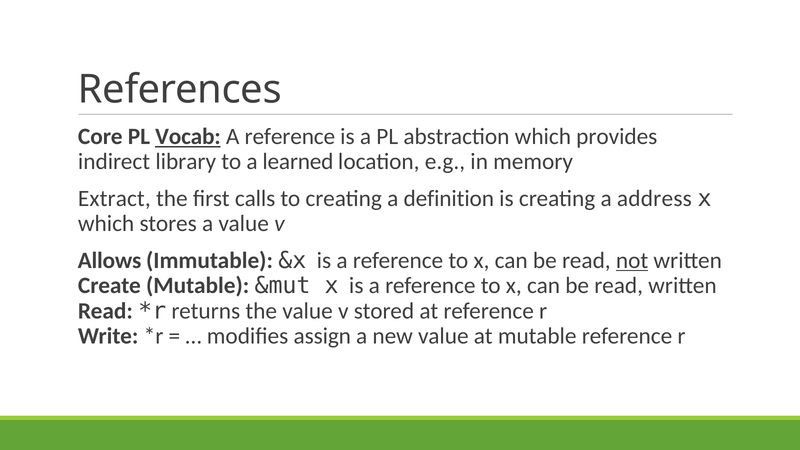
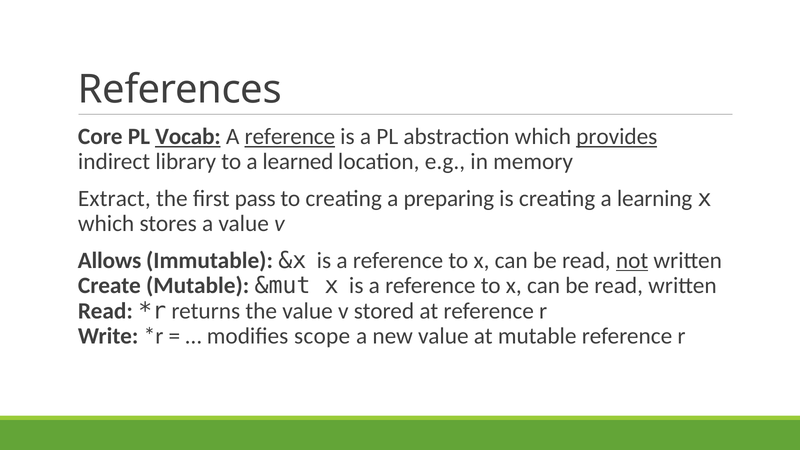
reference at (290, 137) underline: none -> present
provides underline: none -> present
calls: calls -> pass
definition: definition -> preparing
address: address -> learning
assign: assign -> scope
